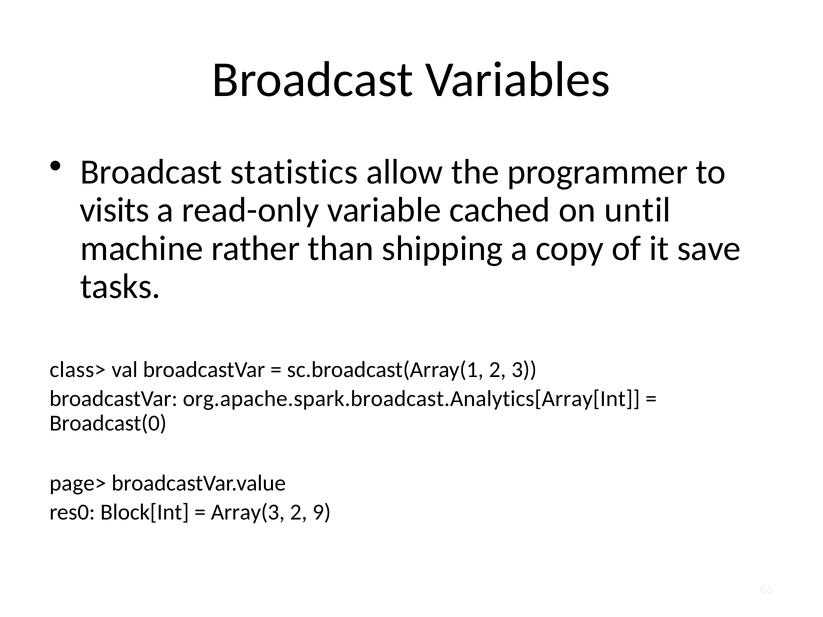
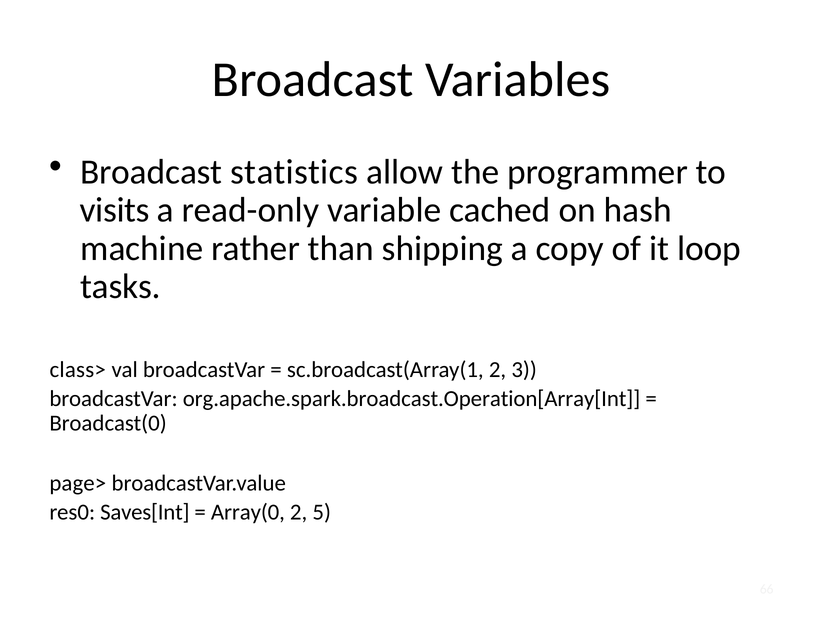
until: until -> hash
save: save -> loop
org.apache.spark.broadcast.Analytics[Array[Int: org.apache.spark.broadcast.Analytics[Array[Int -> org.apache.spark.broadcast.Operation[Array[Int
Block[Int: Block[Int -> Saves[Int
Array(3: Array(3 -> Array(0
9: 9 -> 5
